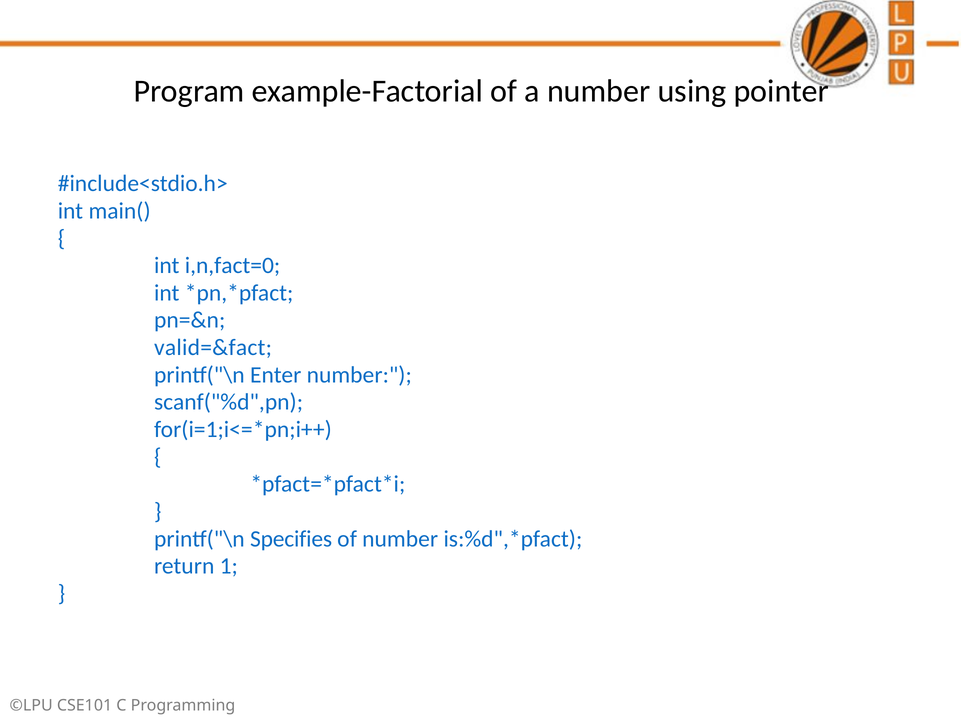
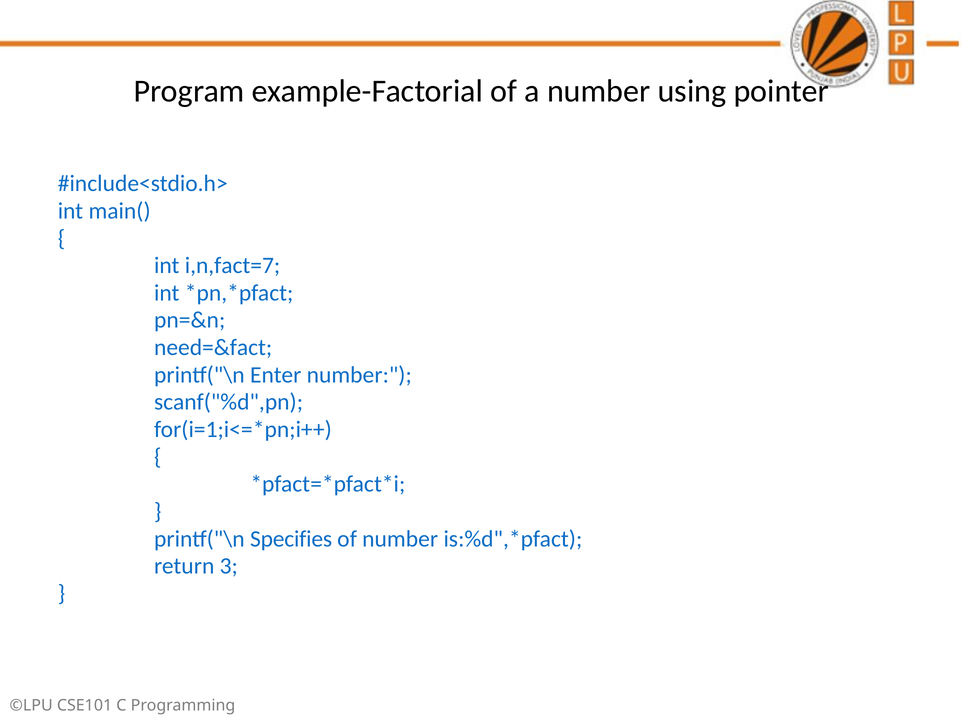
i,n,fact=0: i,n,fact=0 -> i,n,fact=7
valid=&fact: valid=&fact -> need=&fact
1: 1 -> 3
